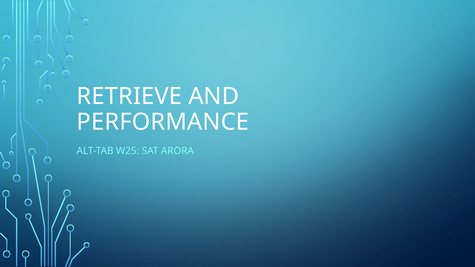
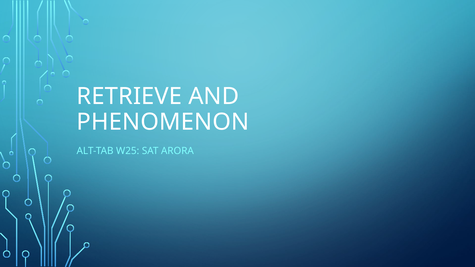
PERFORMANCE: PERFORMANCE -> PHENOMENON
